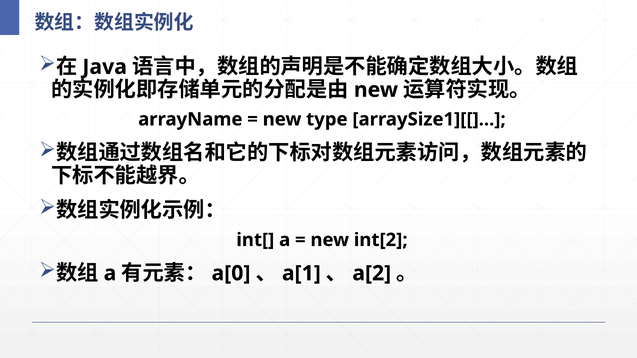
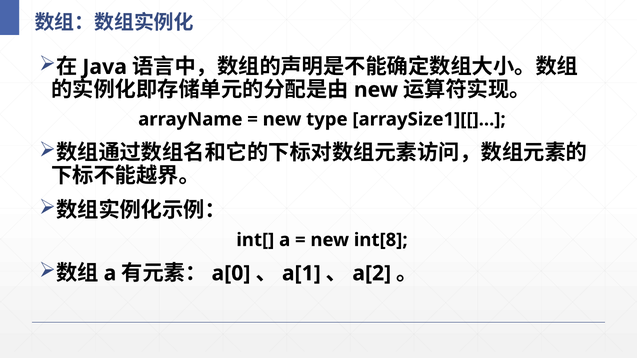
int[2: int[2 -> int[8
